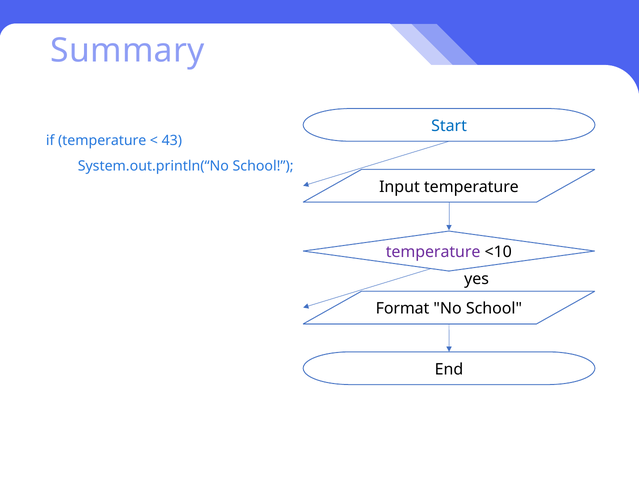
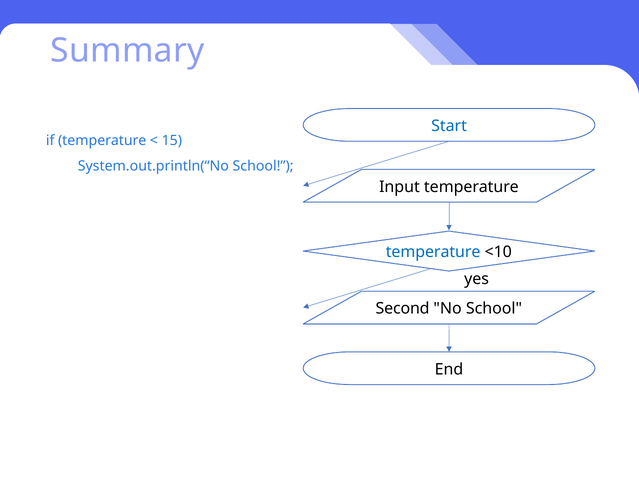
43: 43 -> 15
temperature at (433, 252) colour: purple -> blue
Format: Format -> Second
